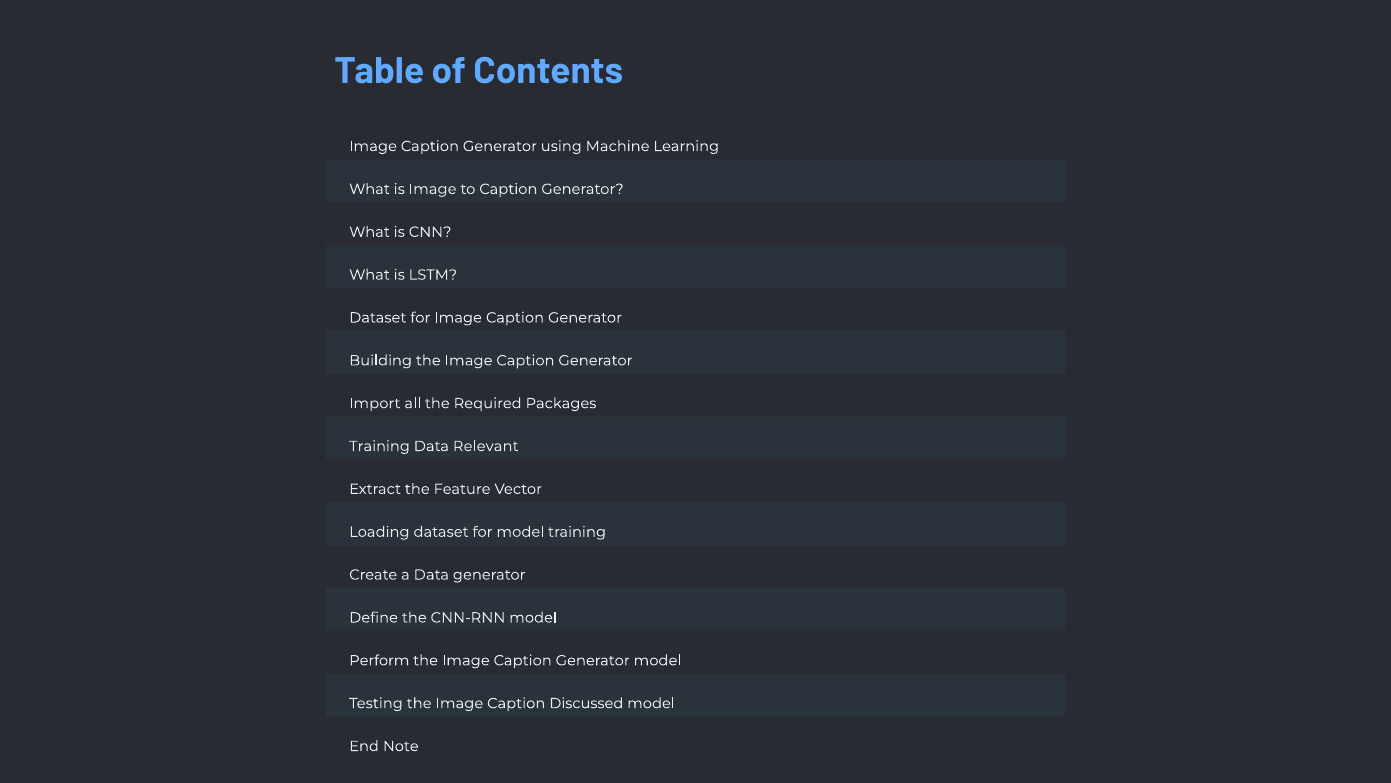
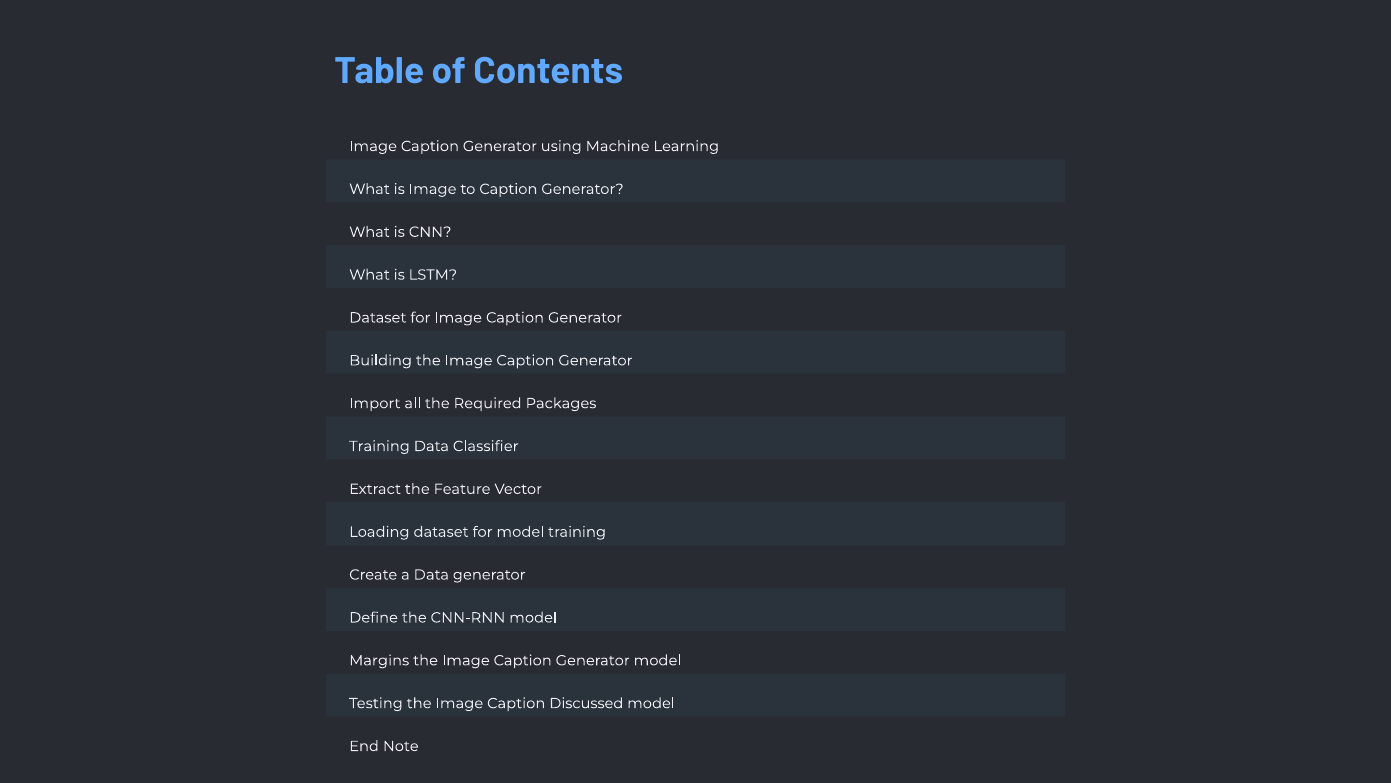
Relevant: Relevant -> Classifier
Perform: Perform -> Margins
